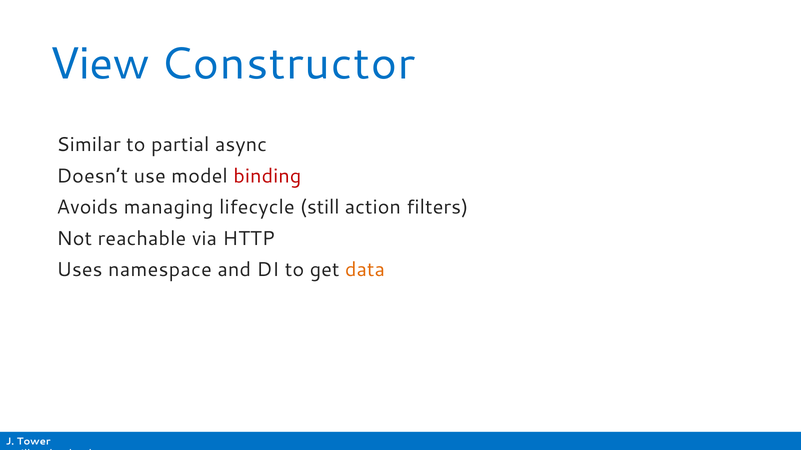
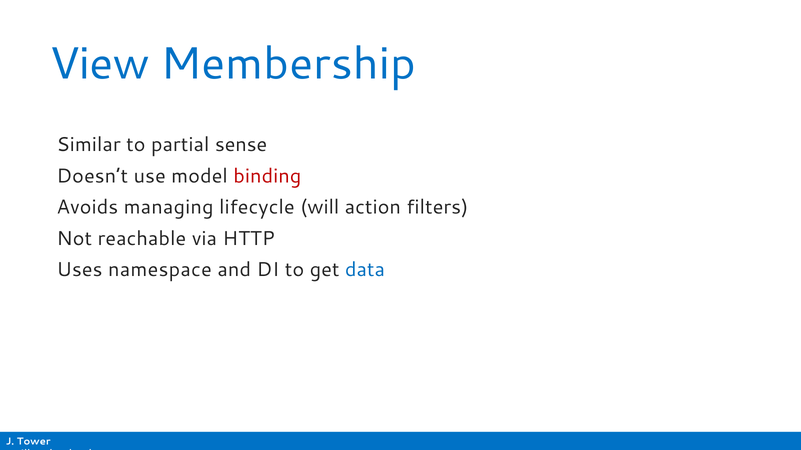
Constructor: Constructor -> Membership
async: async -> sense
still: still -> will
data colour: orange -> blue
